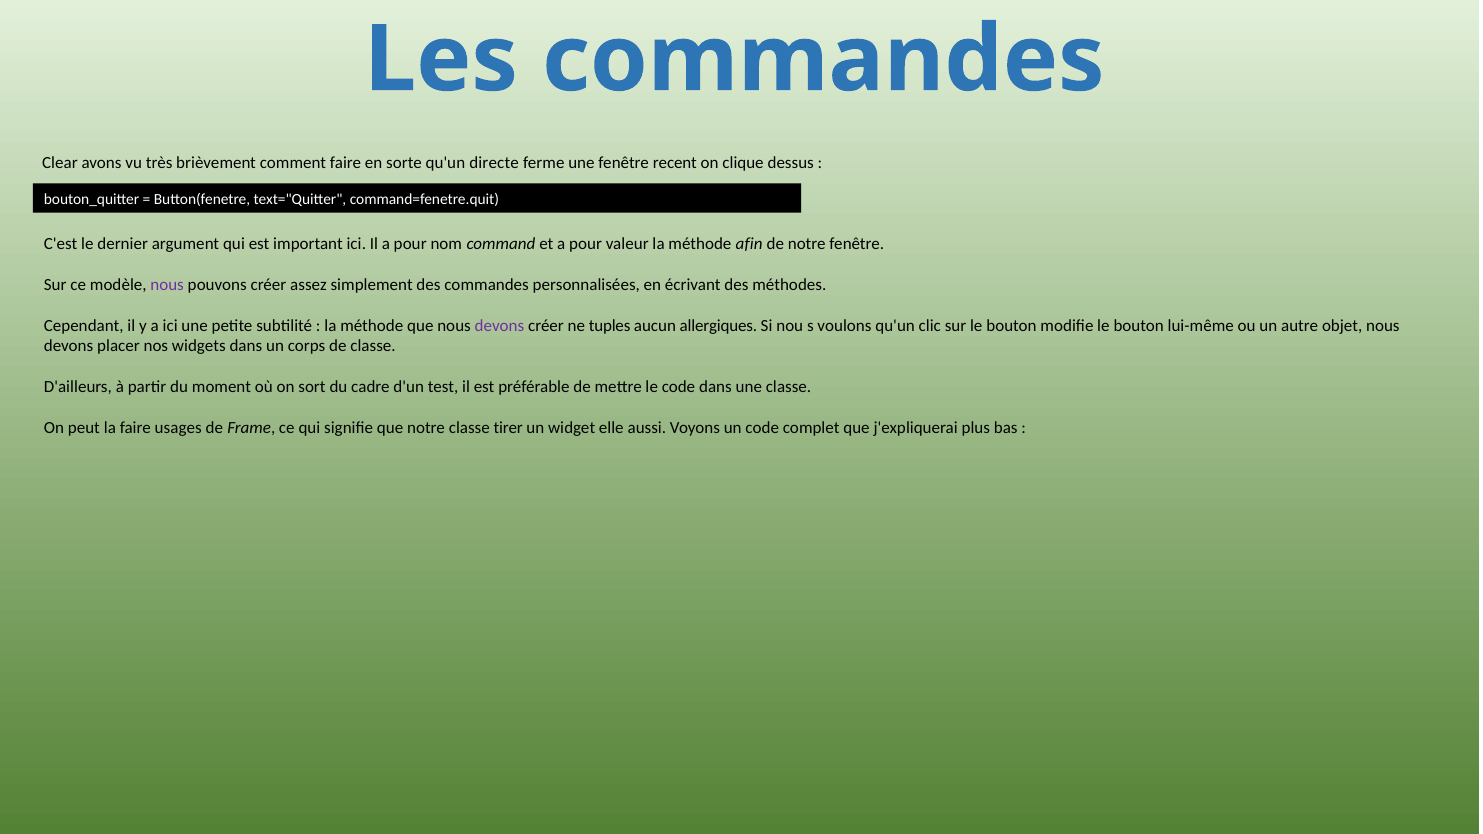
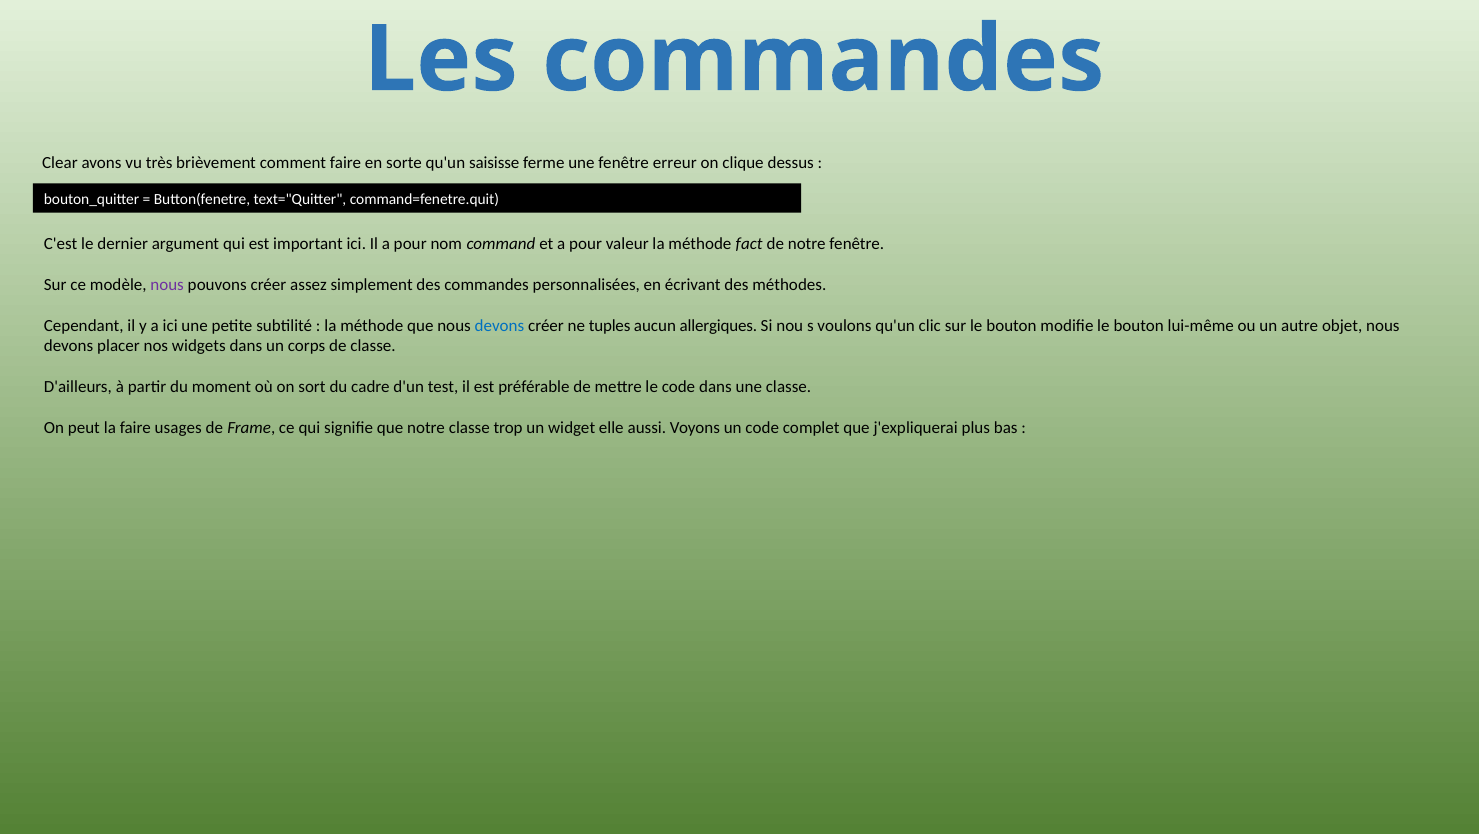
directe: directe -> saisisse
recent: recent -> erreur
afin: afin -> fact
devons at (499, 326) colour: purple -> blue
tirer: tirer -> trop
